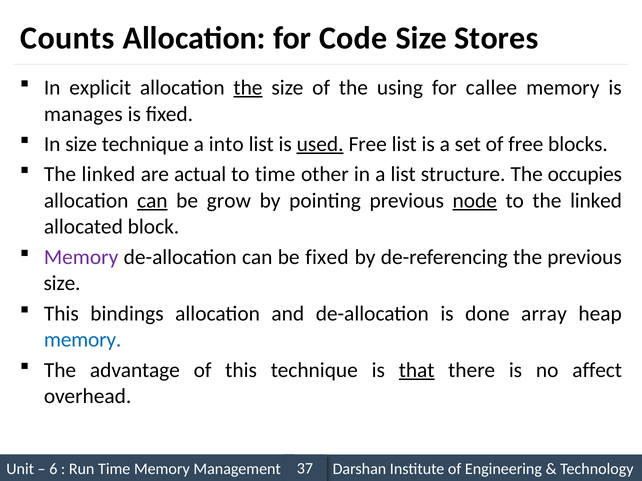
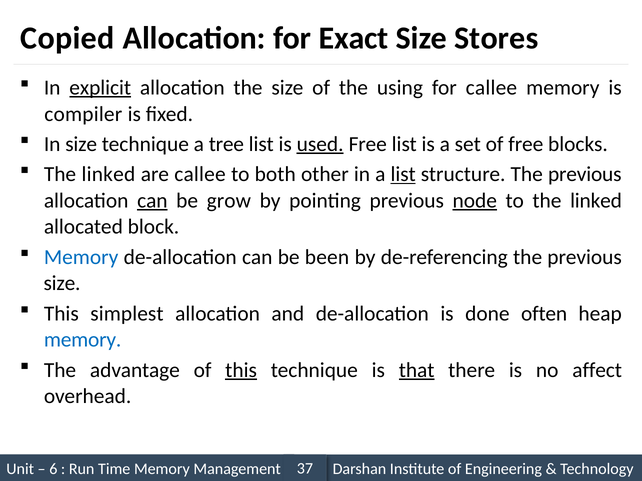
Counts: Counts -> Copied
Code: Code -> Exact
explicit underline: none -> present
the at (248, 88) underline: present -> none
manages: manages -> compiler
into: into -> tree
are actual: actual -> callee
to time: time -> both
list at (403, 174) underline: none -> present
structure The occupies: occupies -> previous
Memory at (81, 257) colour: purple -> blue
be fixed: fixed -> been
bindings: bindings -> simplest
array: array -> often
this at (241, 370) underline: none -> present
